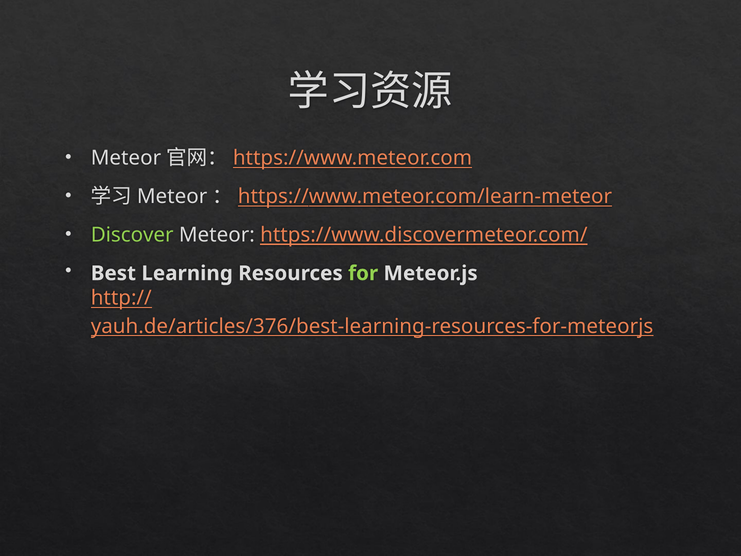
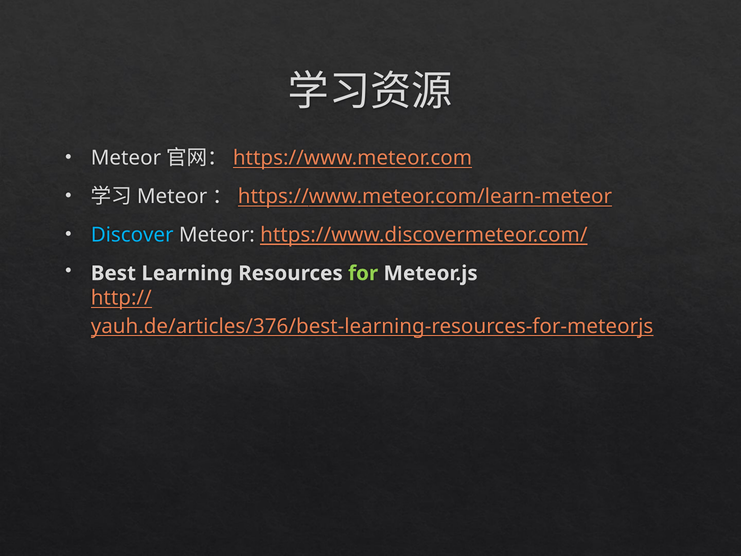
Discover colour: light green -> light blue
